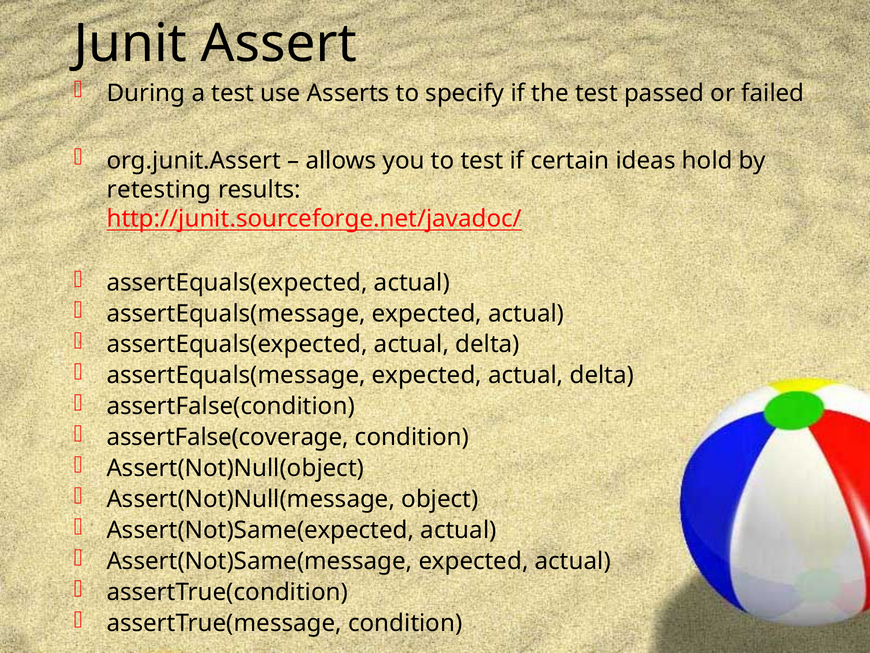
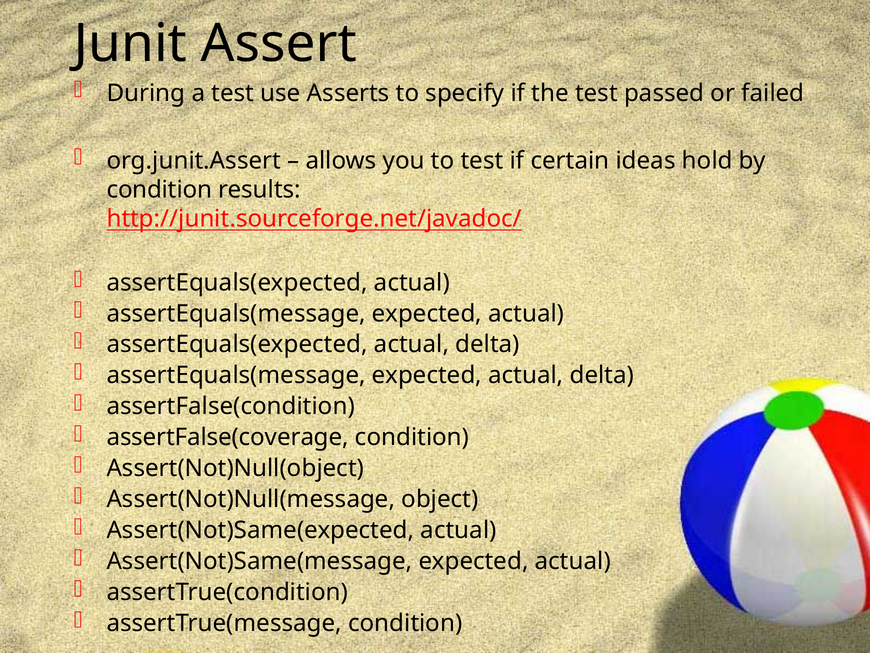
retesting at (159, 190): retesting -> condition
